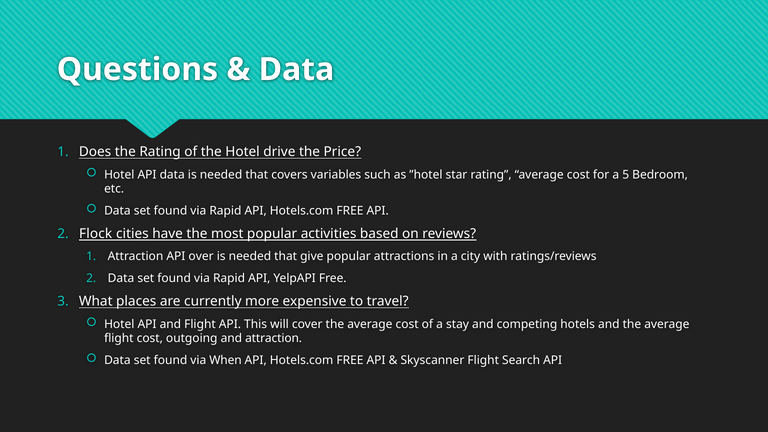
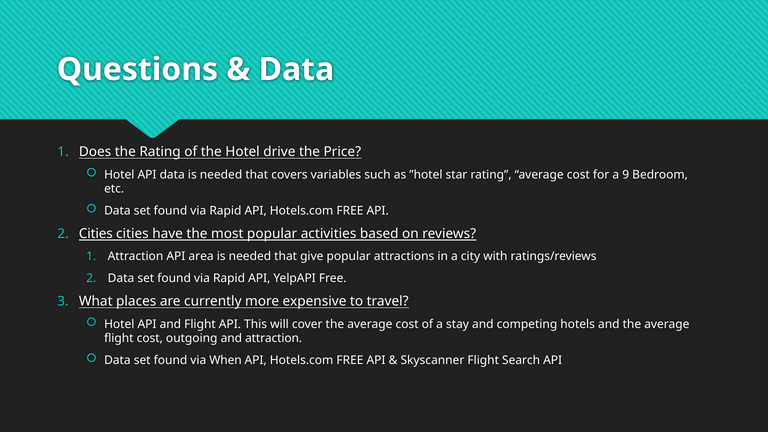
5: 5 -> 9
Flock at (96, 234): Flock -> Cities
over: over -> area
